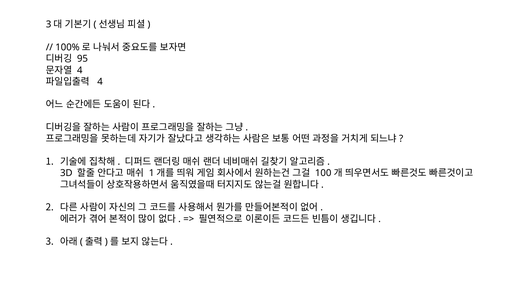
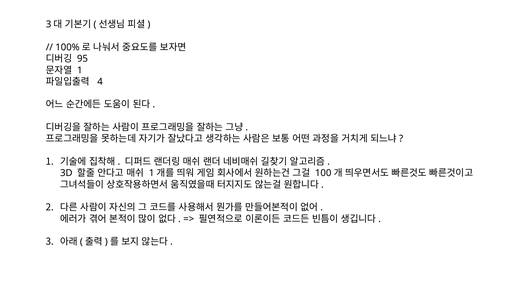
4 at (80, 70): 4 -> 1
